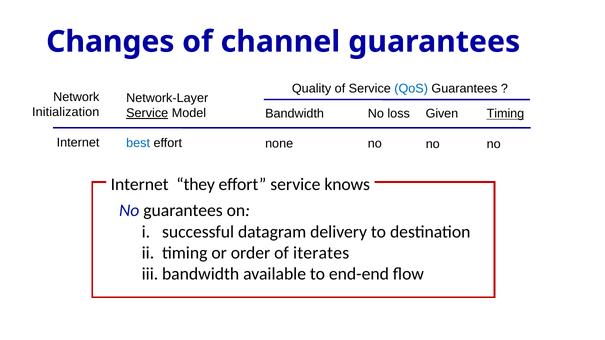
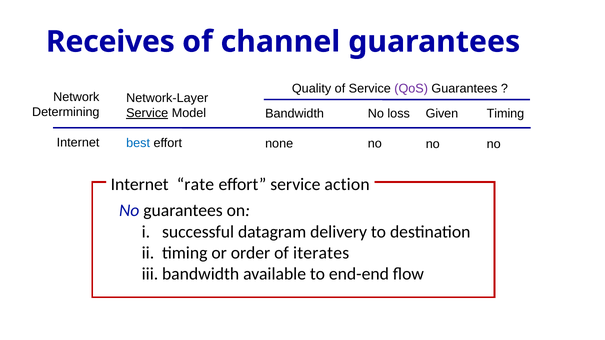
Changes: Changes -> Receives
QoS colour: blue -> purple
Initialization: Initialization -> Determining
Timing at (505, 114) underline: present -> none
Internet they: they -> rate
knows: knows -> action
